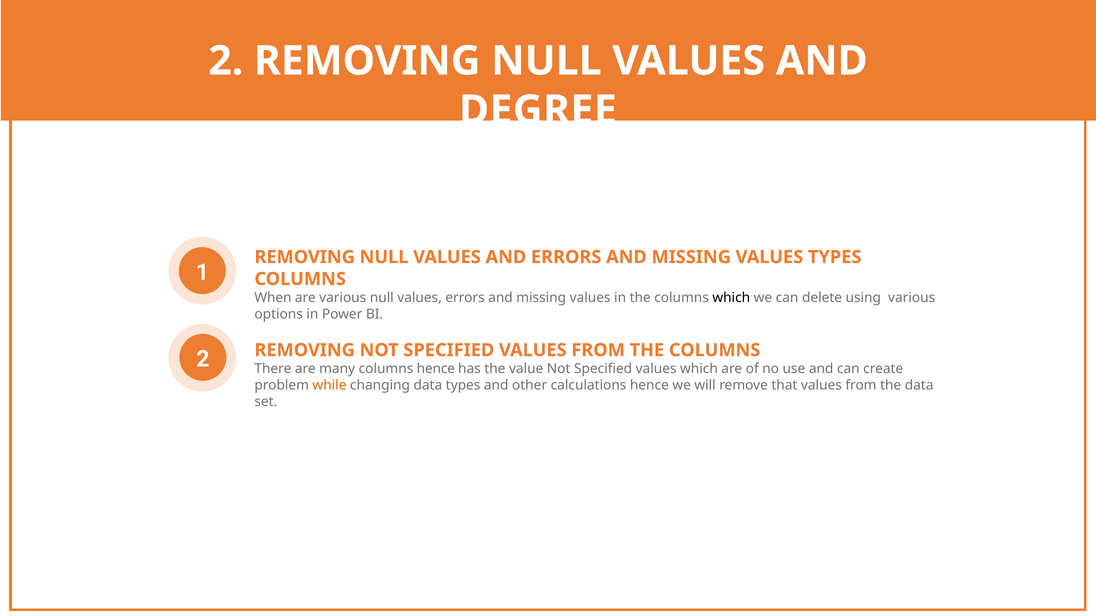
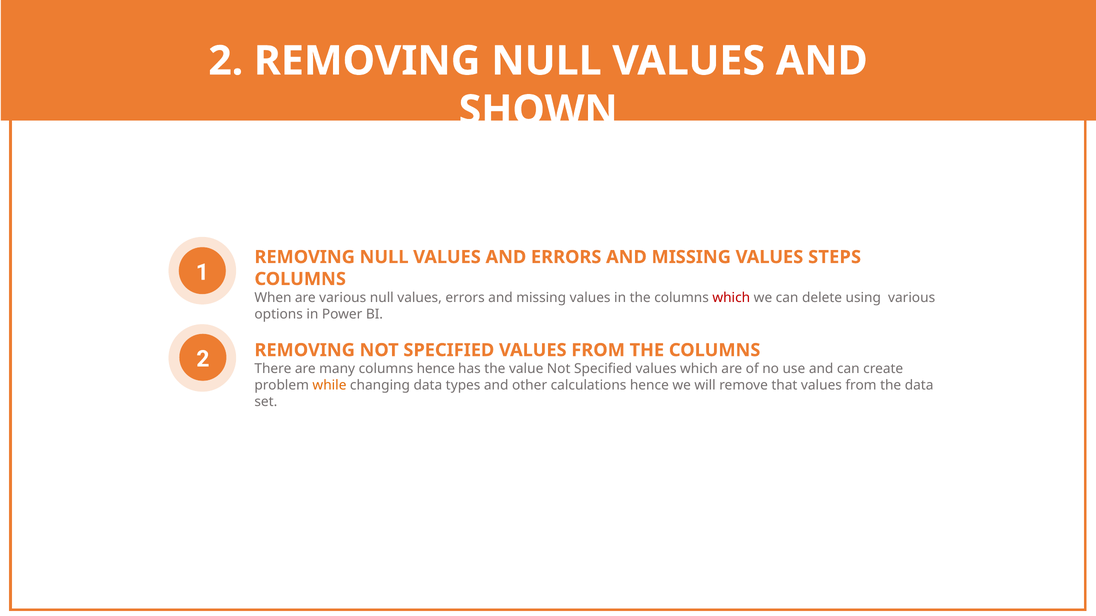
DEGREE: DEGREE -> SHOWN
VALUES TYPES: TYPES -> STEPS
which at (731, 298) colour: black -> red
